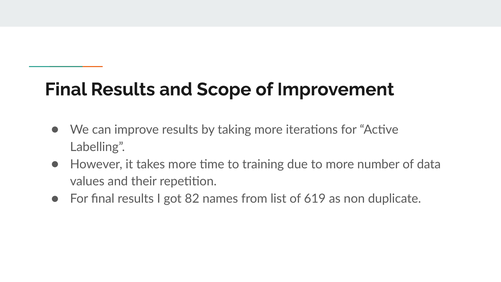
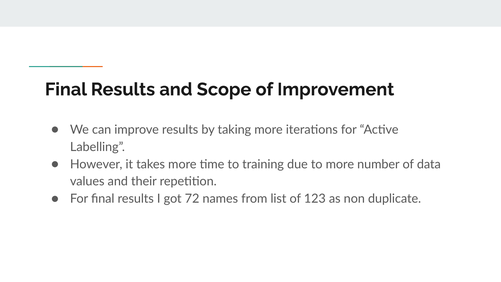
82: 82 -> 72
619: 619 -> 123
